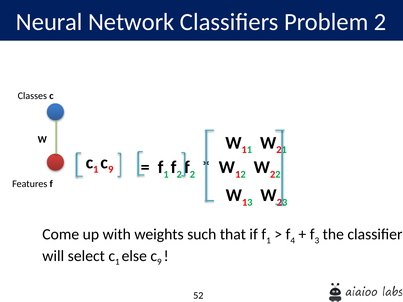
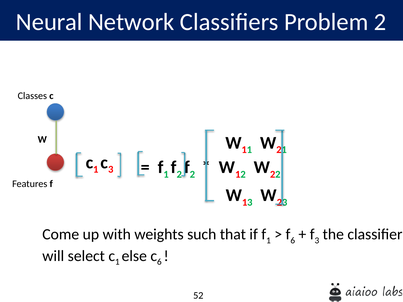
9 at (111, 170): 9 -> 3
f 4: 4 -> 6
else c 9: 9 -> 6
